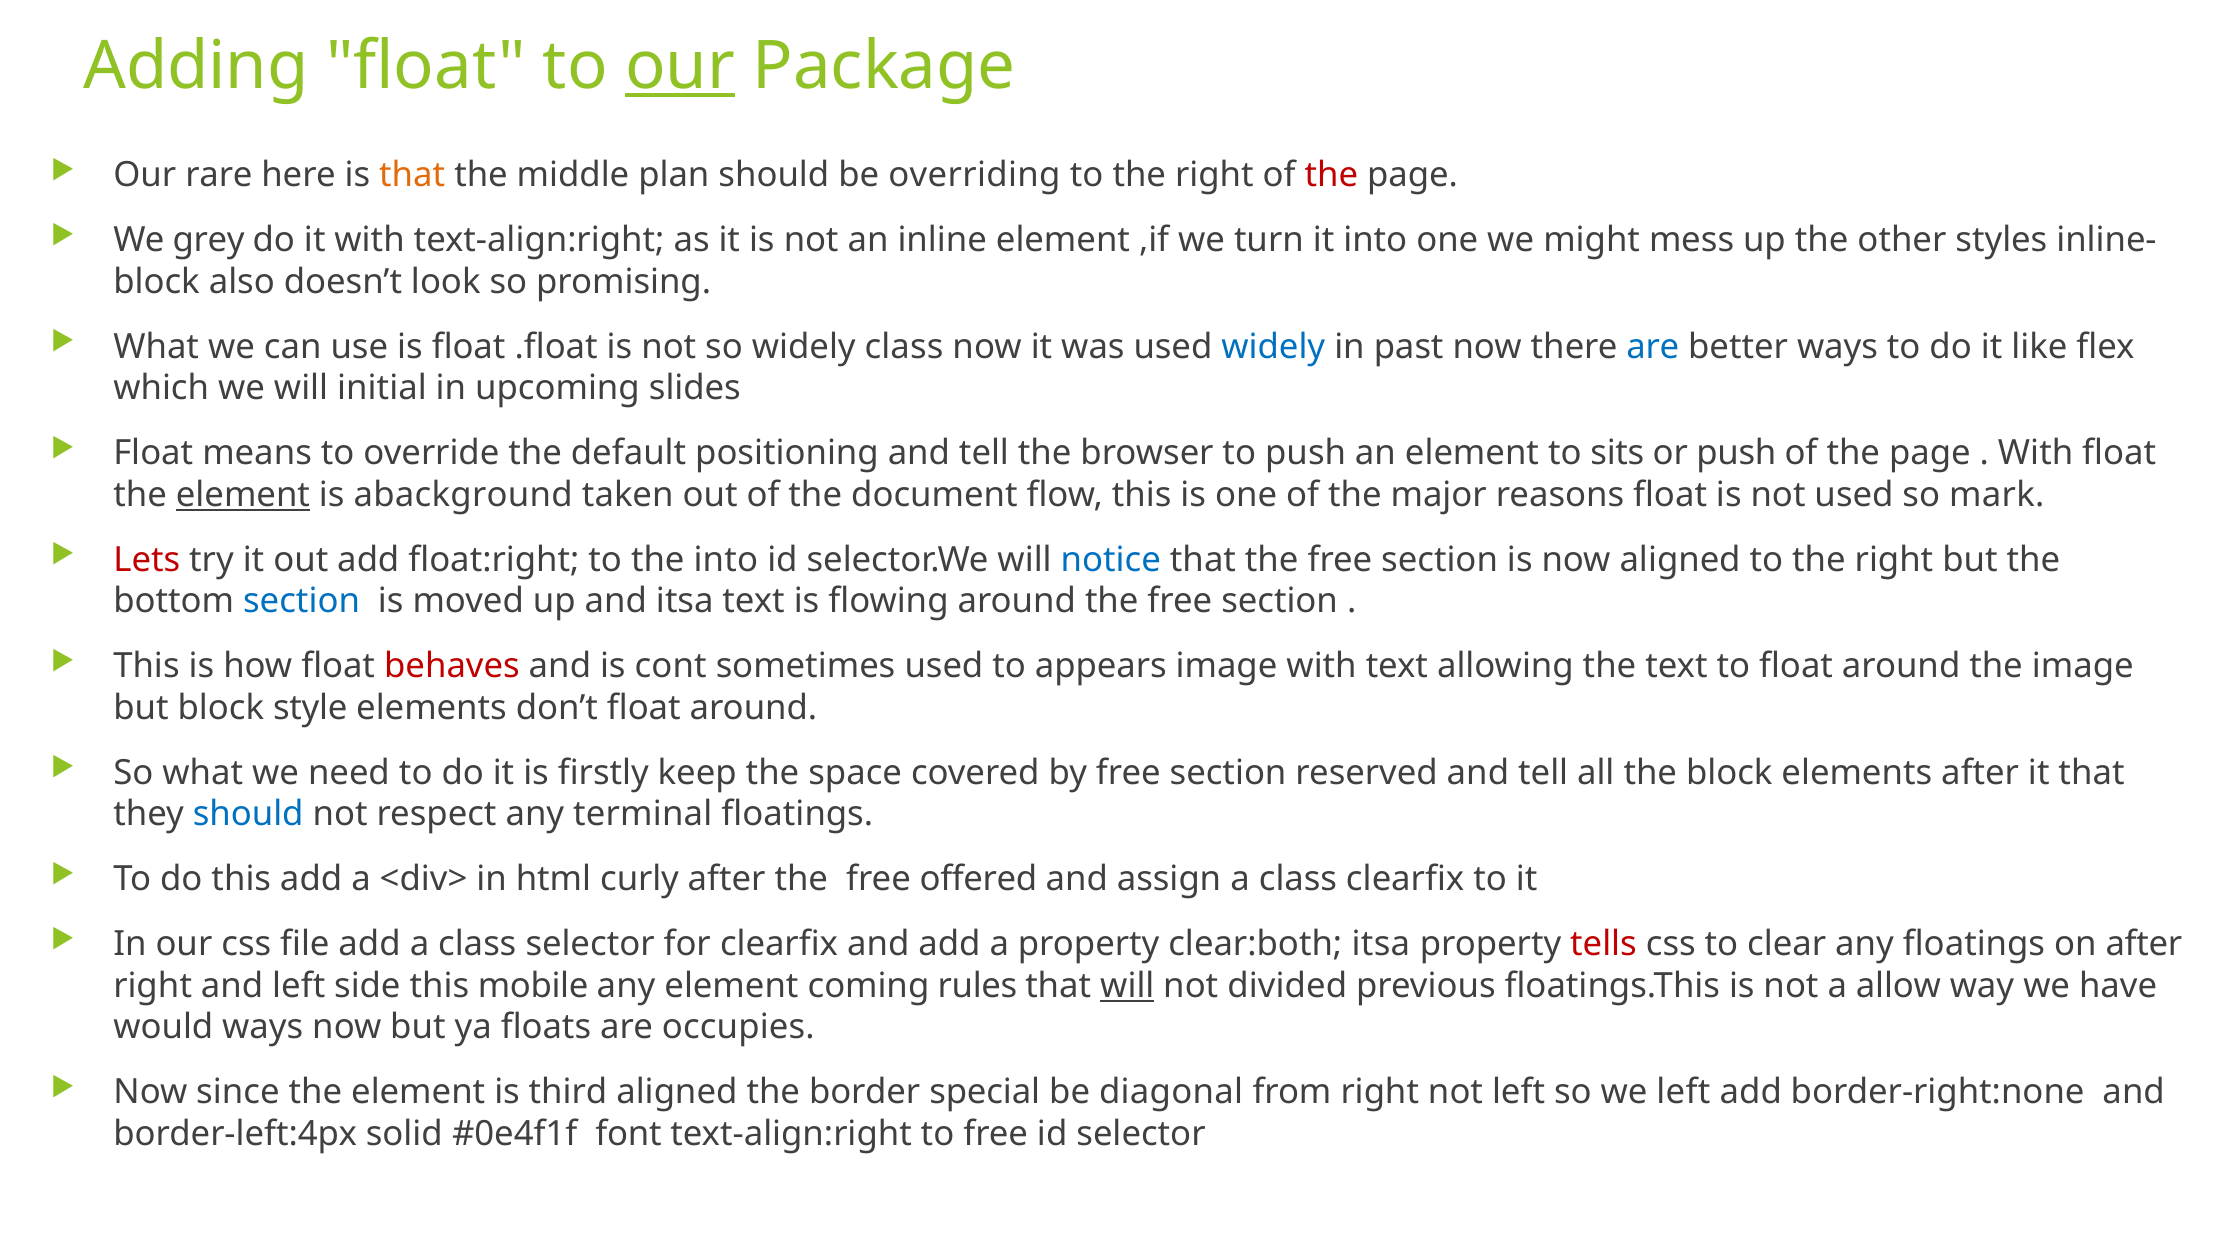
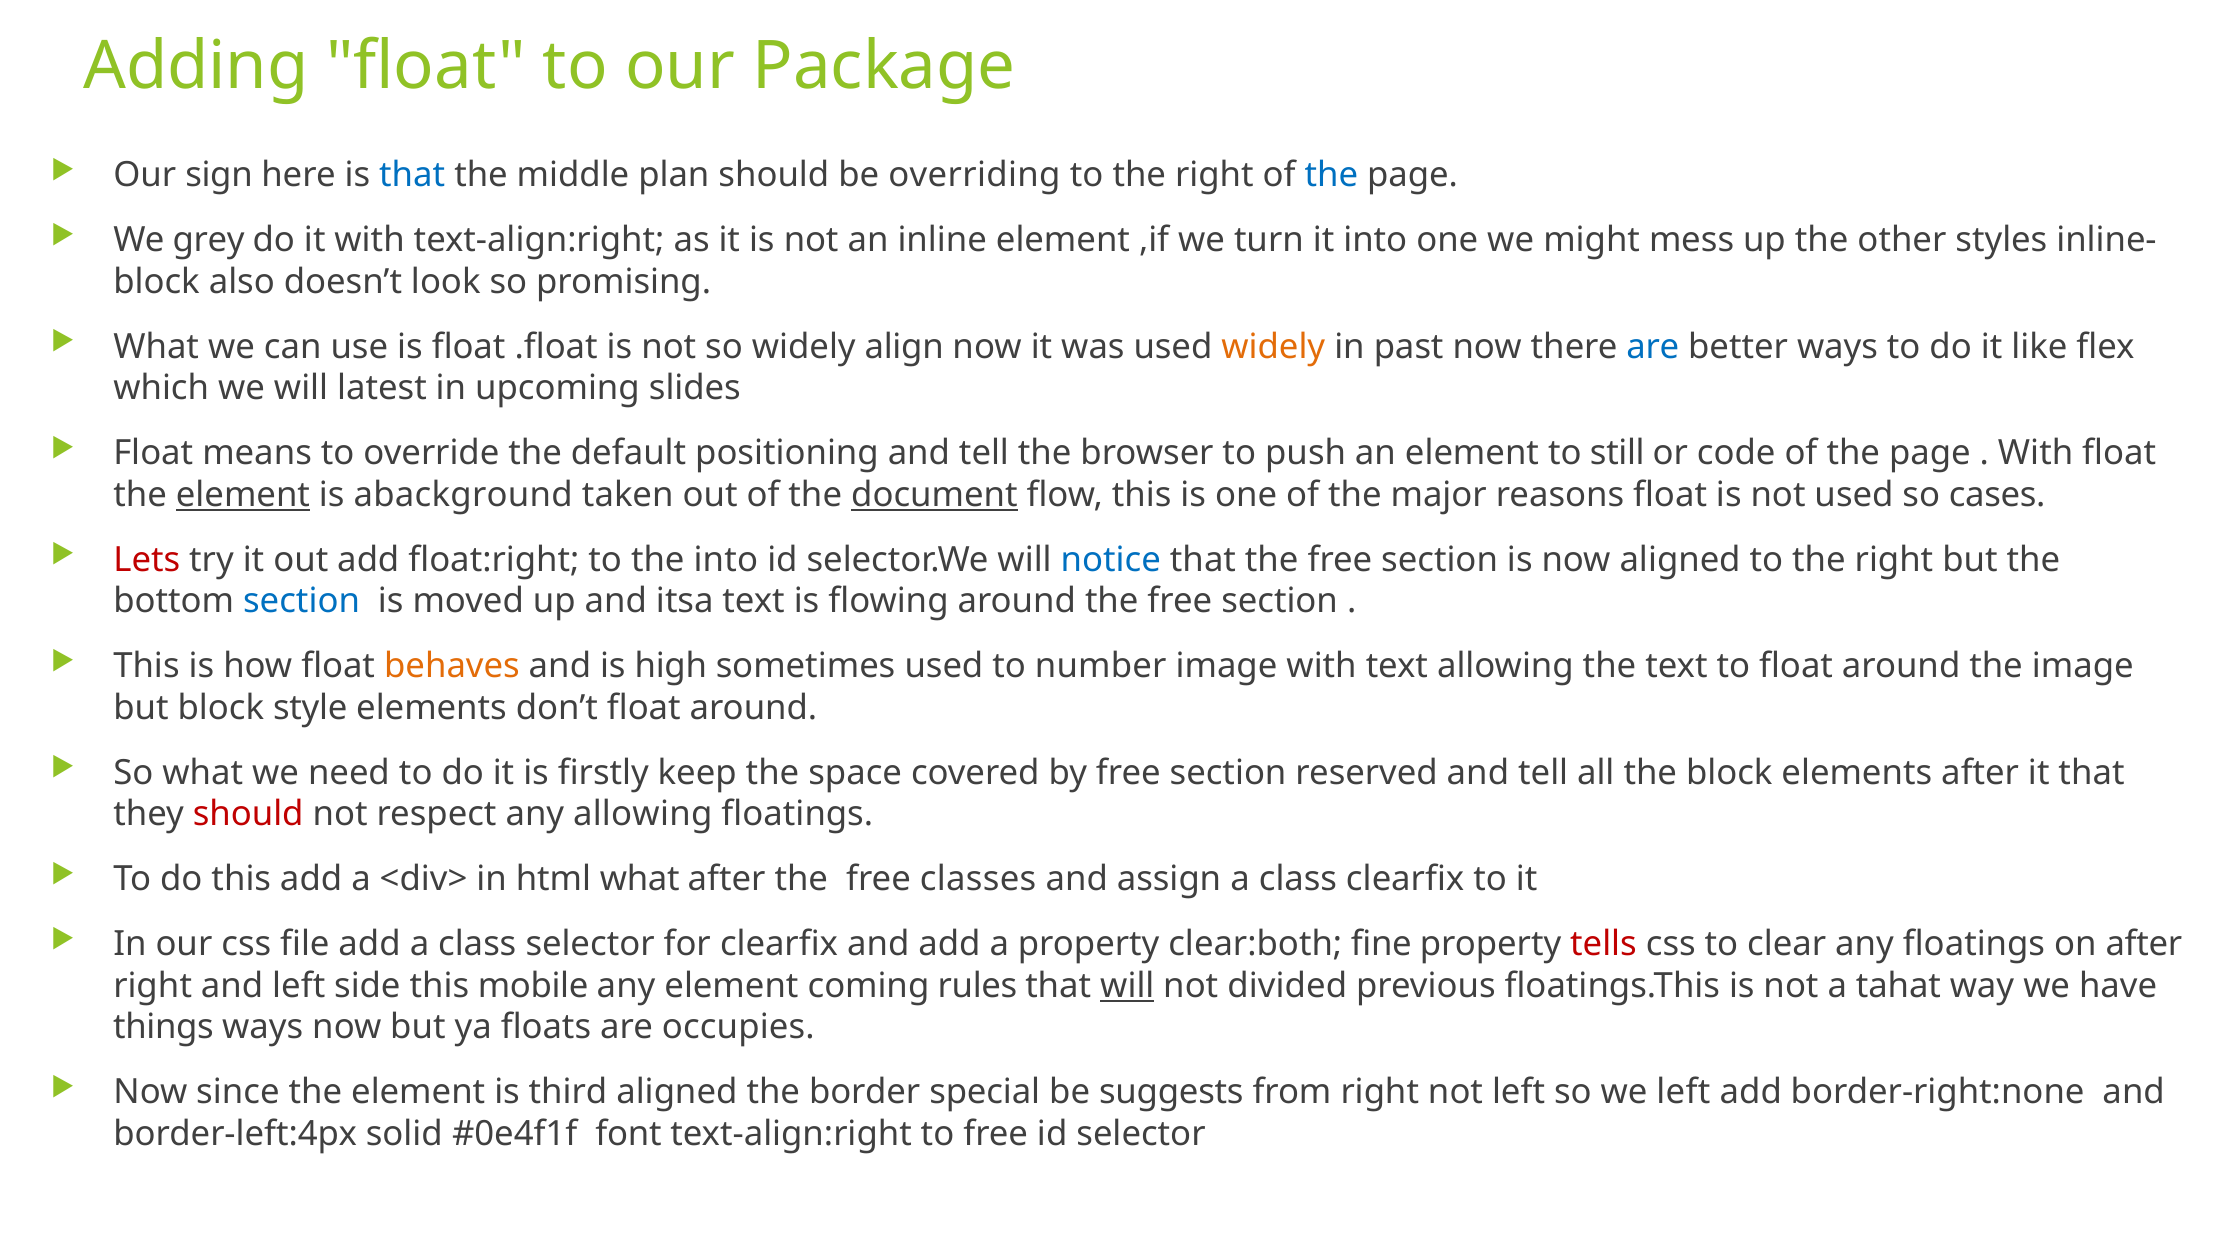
our at (680, 66) underline: present -> none
rare: rare -> sign
that at (412, 176) colour: orange -> blue
the at (1331, 176) colour: red -> blue
widely class: class -> align
widely at (1273, 347) colour: blue -> orange
initial: initial -> latest
sits: sits -> still
or push: push -> code
document underline: none -> present
mark: mark -> cases
behaves colour: red -> orange
cont: cont -> high
appears: appears -> number
should at (248, 815) colour: blue -> red
any terminal: terminal -> allowing
html curly: curly -> what
offered: offered -> classes
clear:both itsa: itsa -> fine
allow: allow -> tahat
would: would -> things
diagonal: diagonal -> suggests
